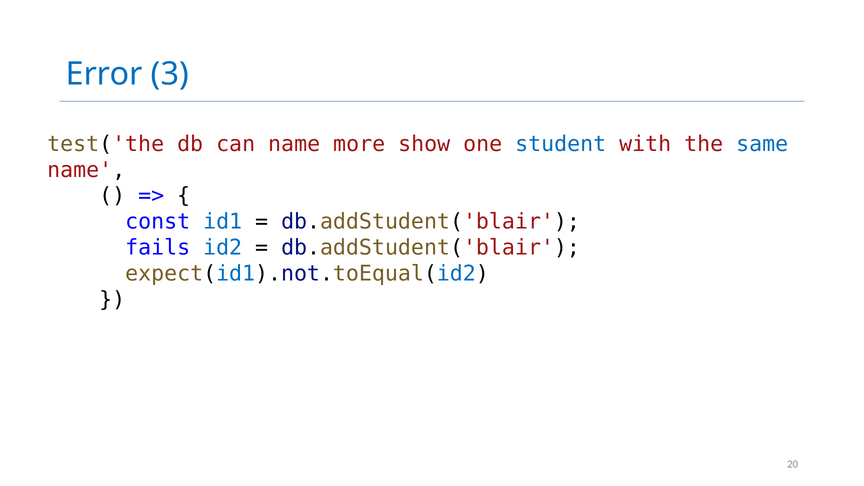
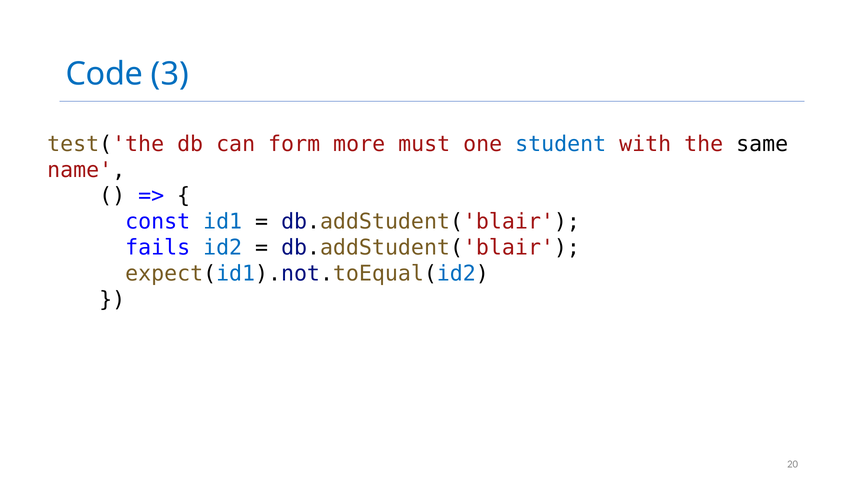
Error: Error -> Code
can name: name -> form
show: show -> must
same colour: blue -> black
